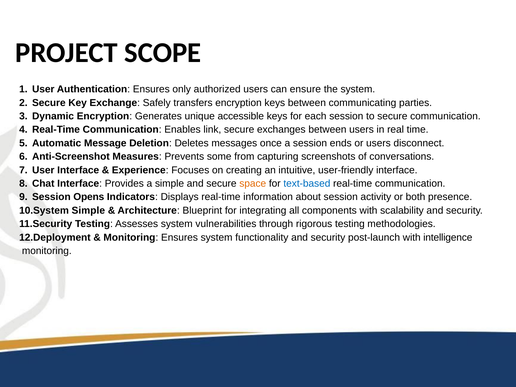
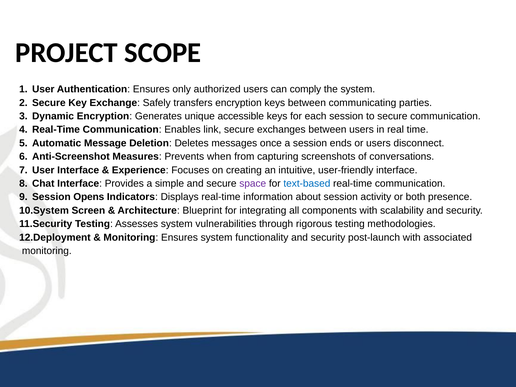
ensure: ensure -> comply
some: some -> when
space colour: orange -> purple
Simple at (88, 210): Simple -> Screen
intelligence: intelligence -> associated
